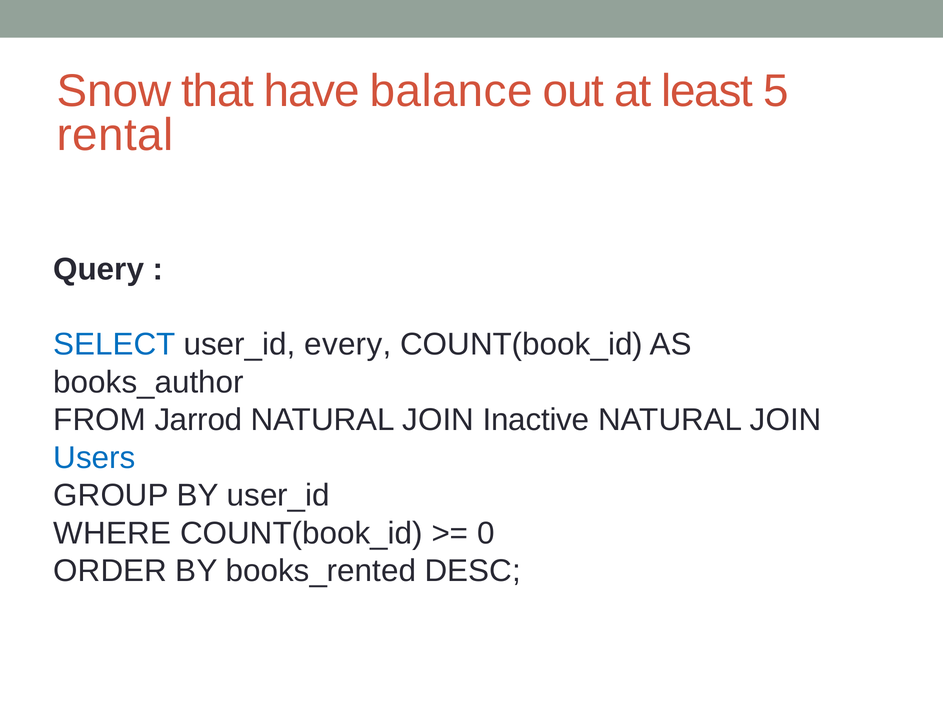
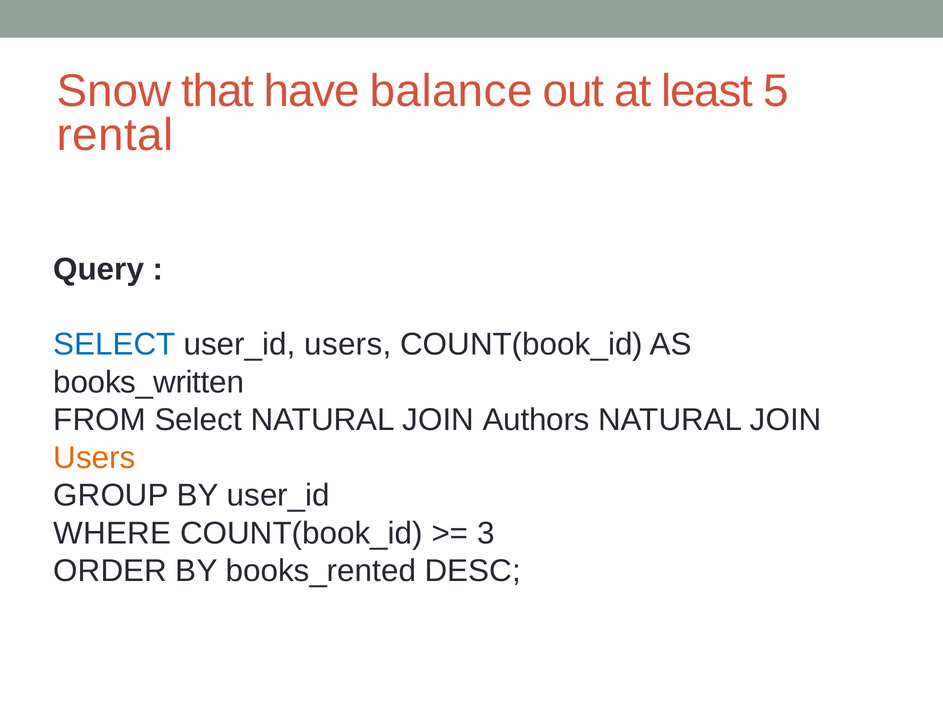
user_id every: every -> users
books_author: books_author -> books_written
FROM Jarrod: Jarrod -> Select
Inactive: Inactive -> Authors
Users at (94, 458) colour: blue -> orange
0: 0 -> 3
